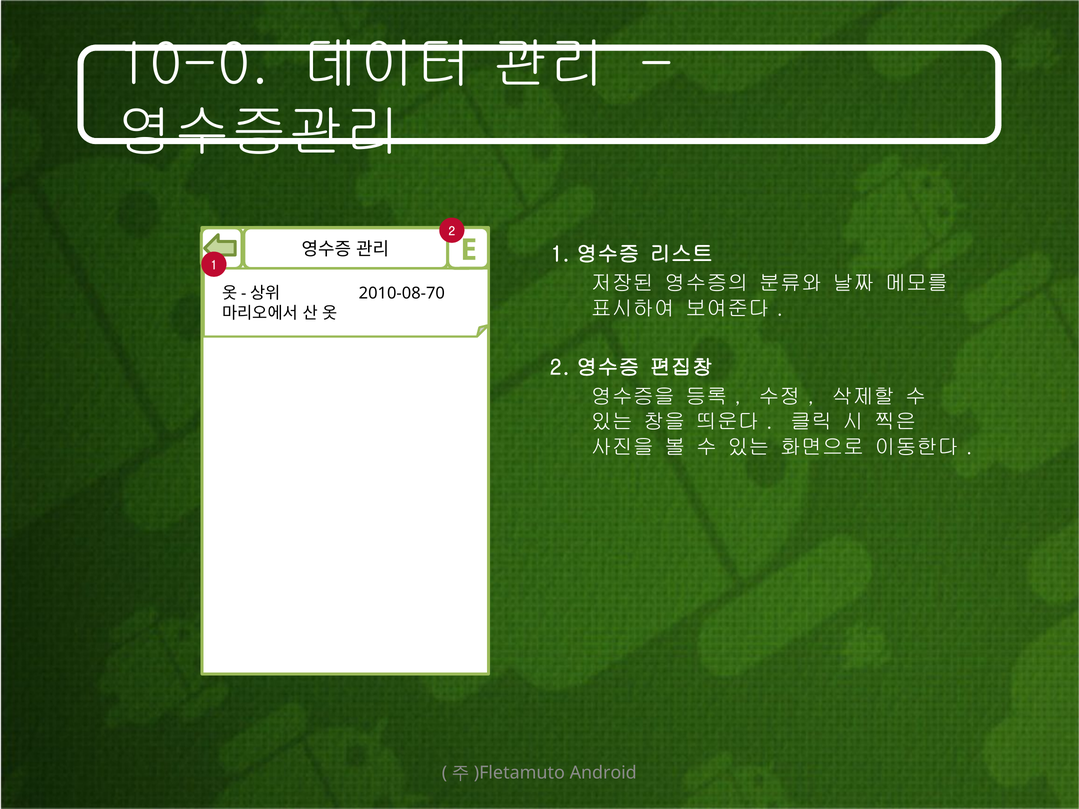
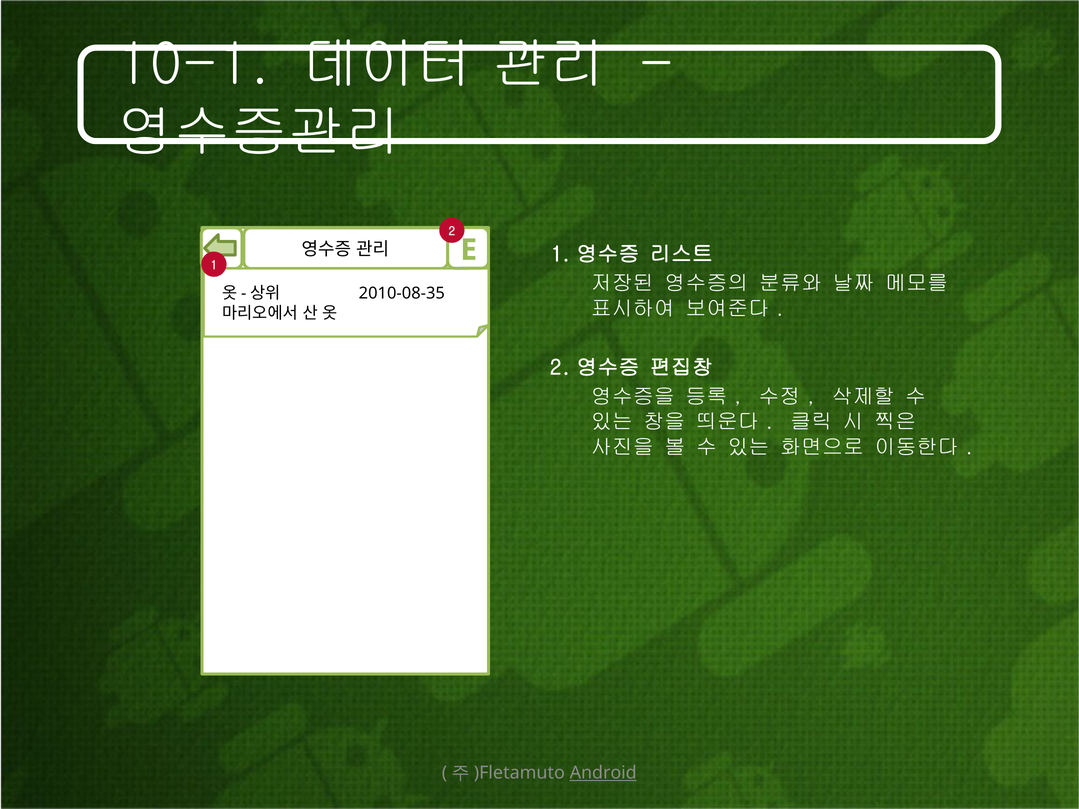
10-0: 10-0 -> 10-1
2010-08-70: 2010-08-70 -> 2010-08-35
Android underline: none -> present
